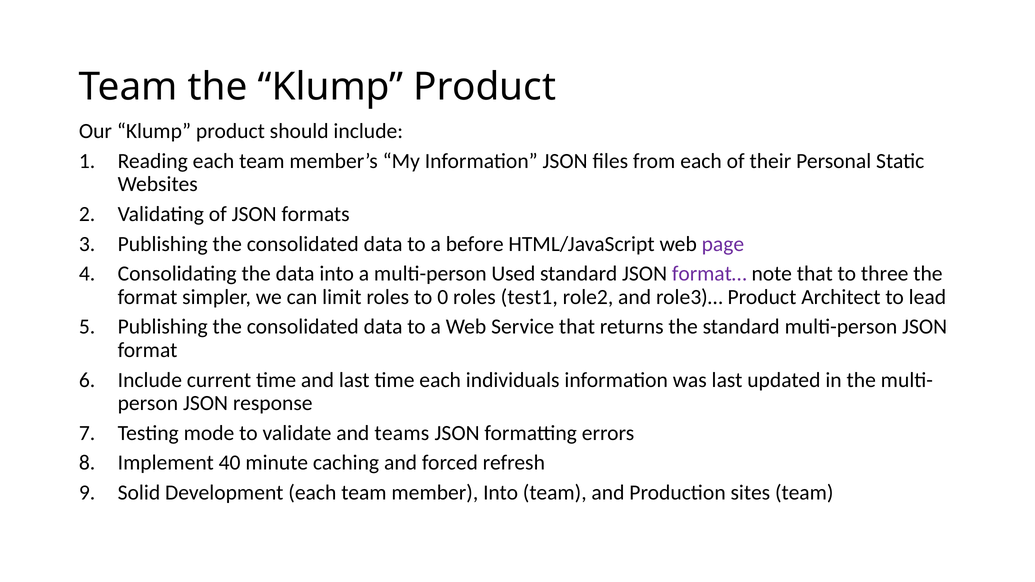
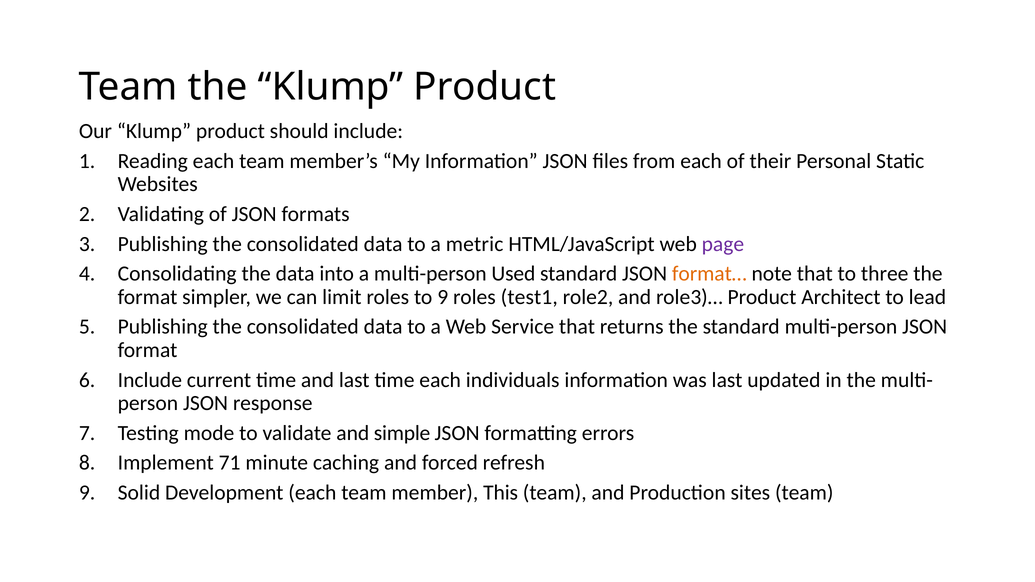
before: before -> metric
format… colour: purple -> orange
to 0: 0 -> 9
teams: teams -> simple
40: 40 -> 71
member Into: Into -> This
